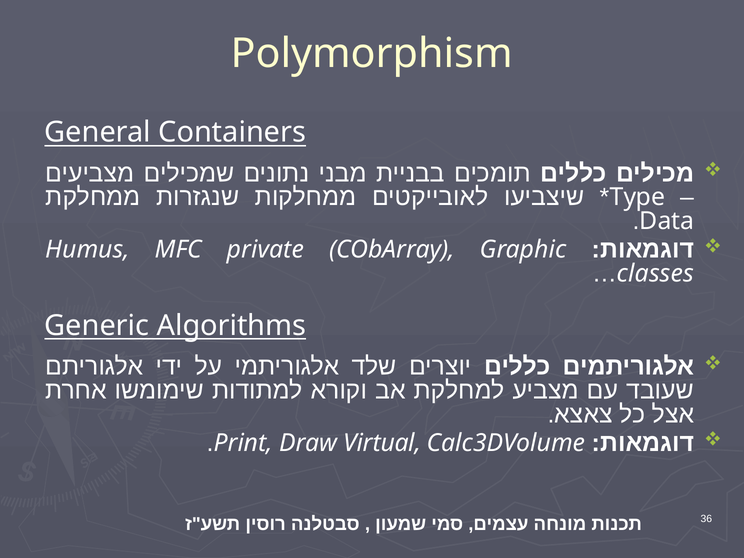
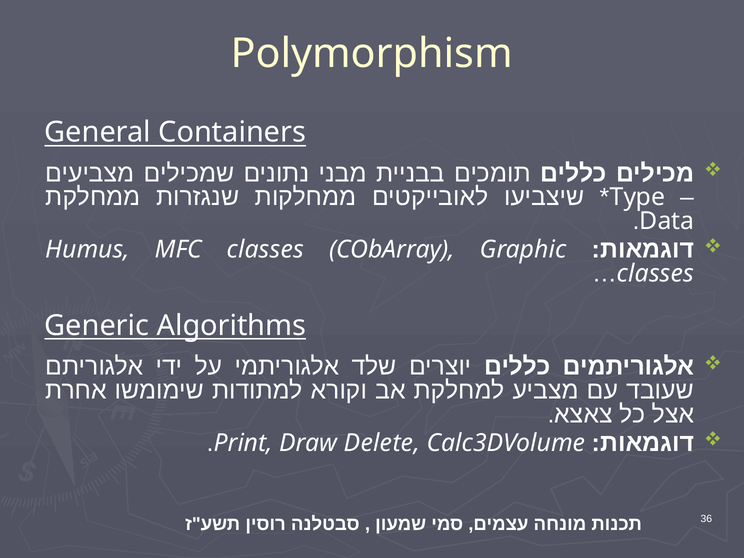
MFC private: private -> classes
Virtual: Virtual -> Delete
